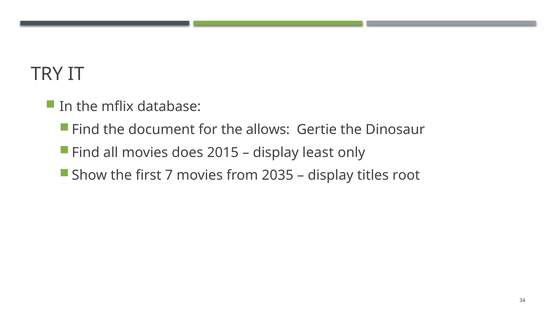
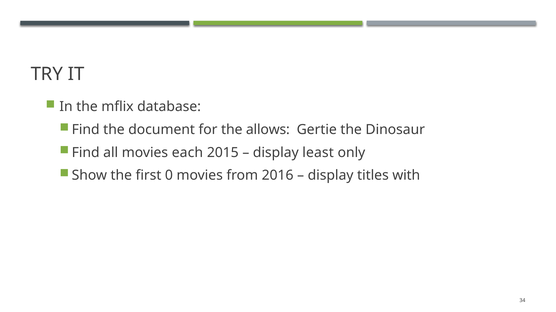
does: does -> each
7: 7 -> 0
2035: 2035 -> 2016
root: root -> with
